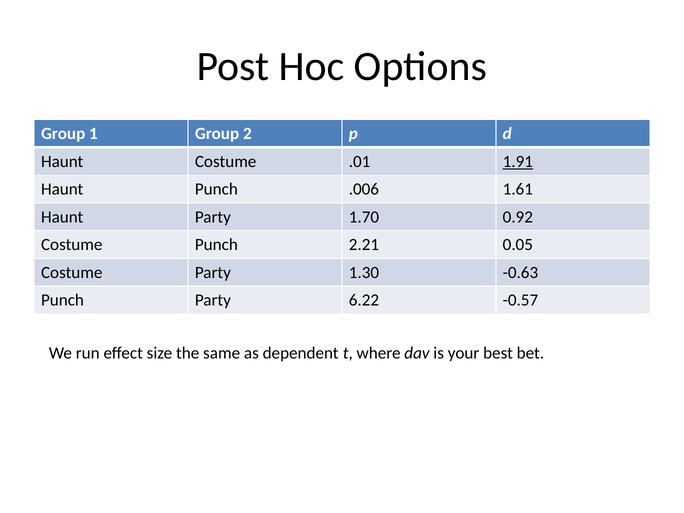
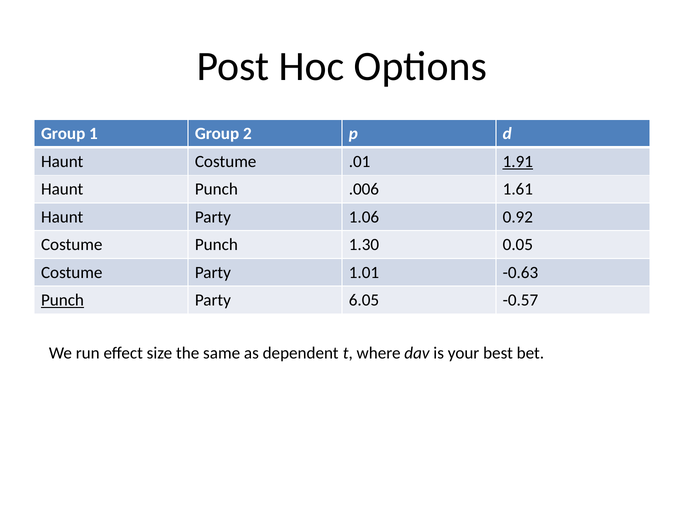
1.70: 1.70 -> 1.06
2.21: 2.21 -> 1.30
1.30: 1.30 -> 1.01
Punch at (63, 300) underline: none -> present
6.22: 6.22 -> 6.05
